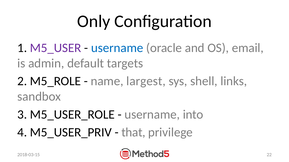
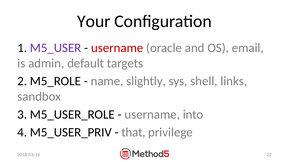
Only: Only -> Your
username at (117, 48) colour: blue -> red
largest: largest -> slightly
